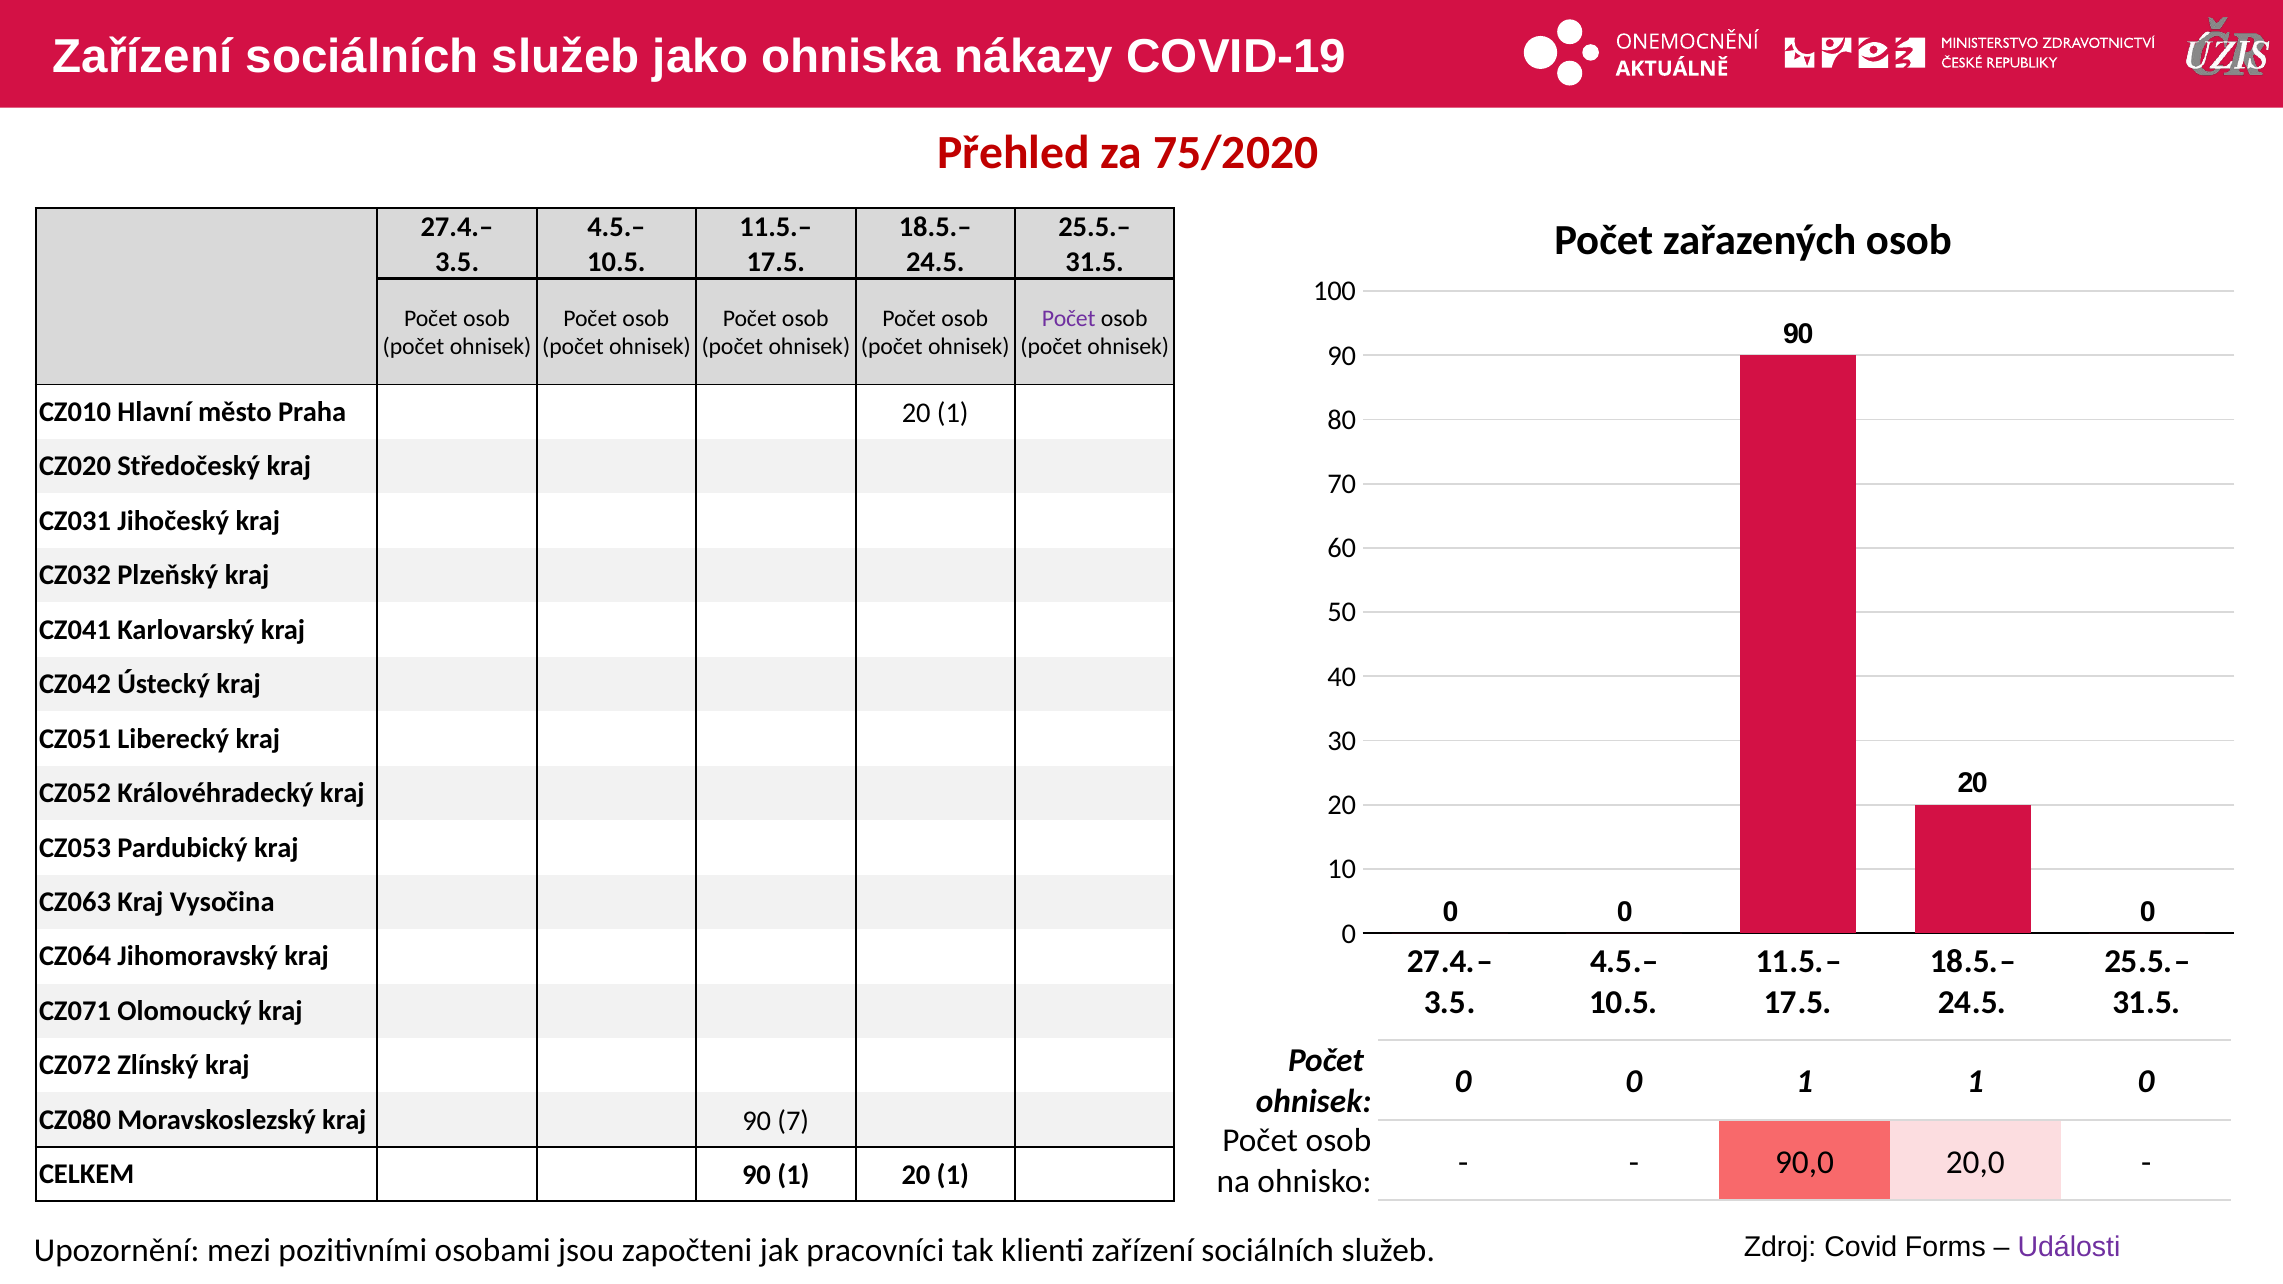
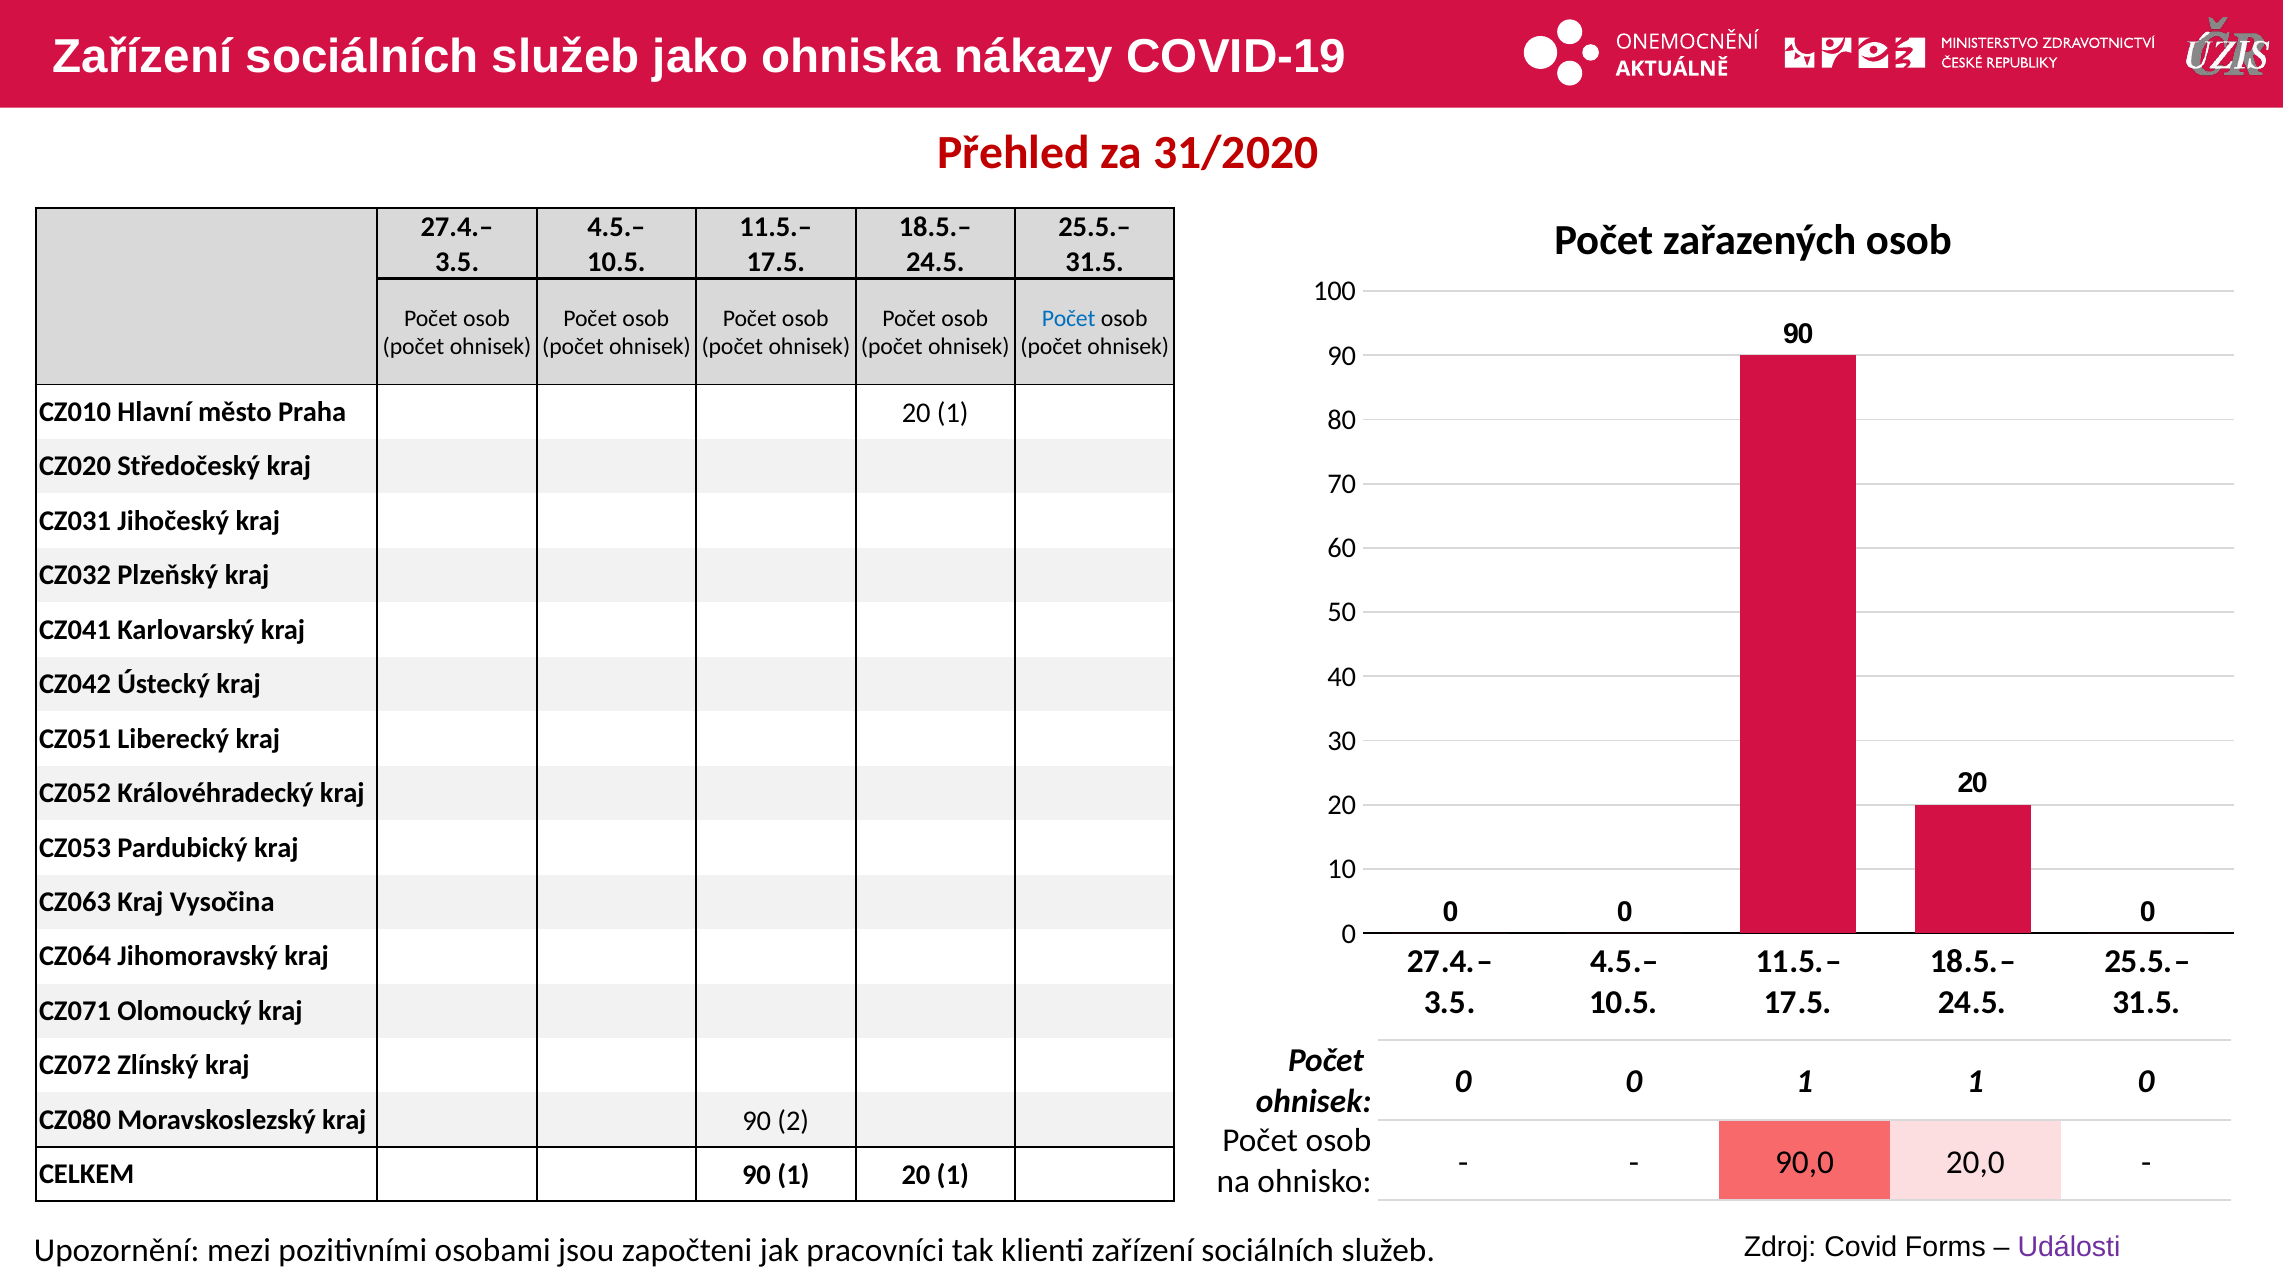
75/2020: 75/2020 -> 31/2020
Počet at (1069, 318) colour: purple -> blue
7: 7 -> 2
